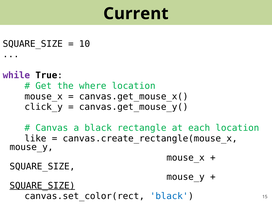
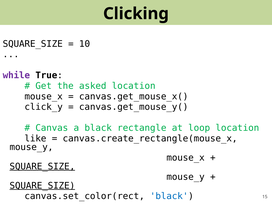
Current: Current -> Clicking
where: where -> asked
each: each -> loop
SQUARE_SIZE at (42, 166) underline: none -> present
